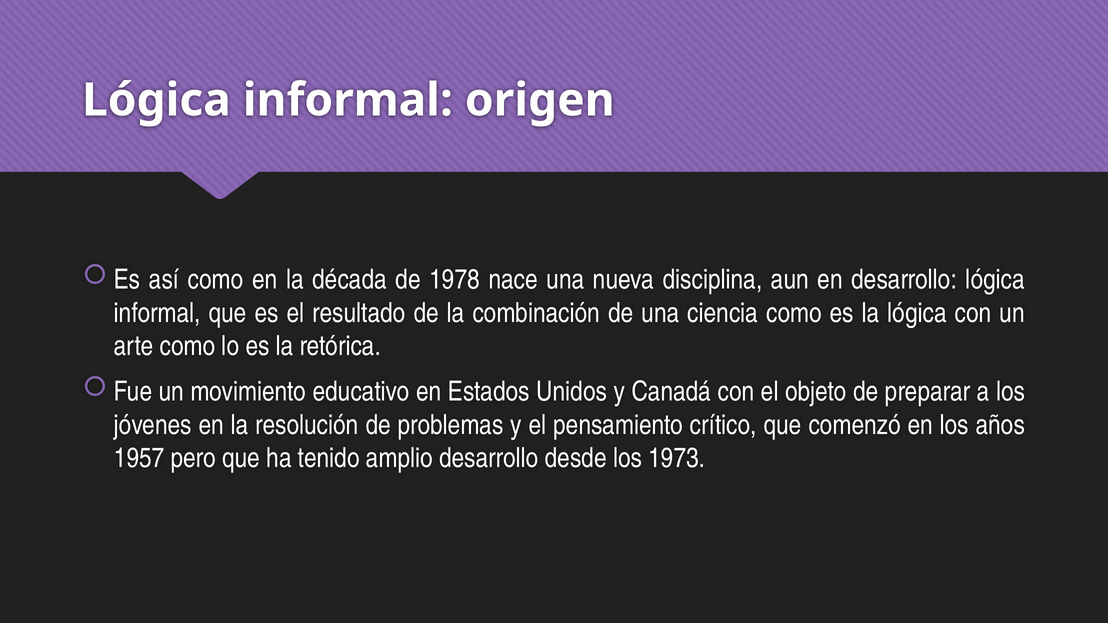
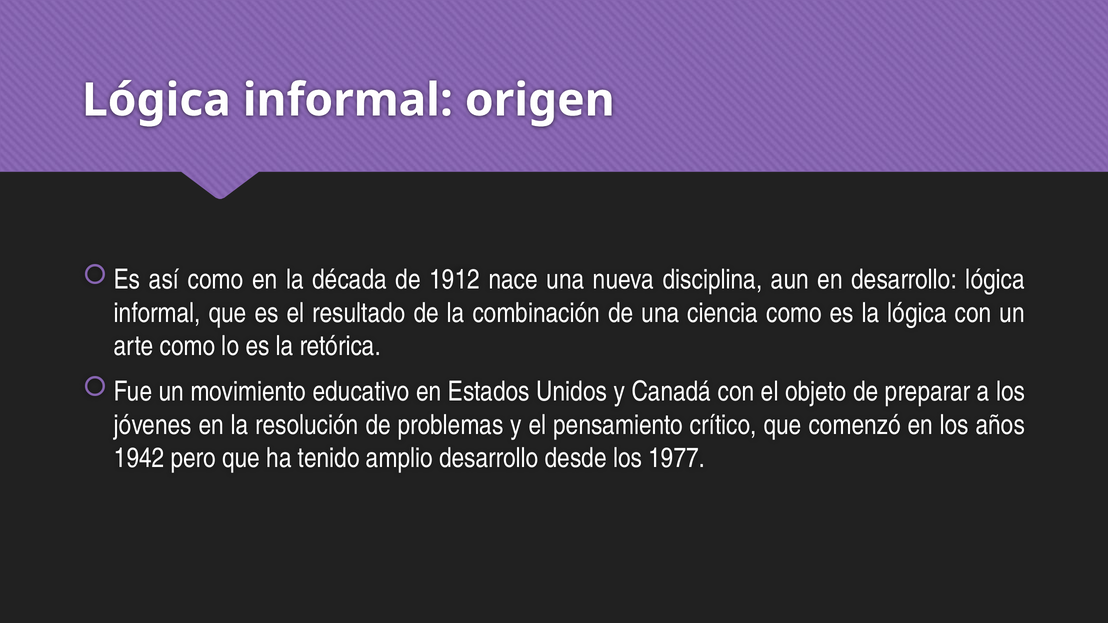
1978: 1978 -> 1912
1957: 1957 -> 1942
1973: 1973 -> 1977
